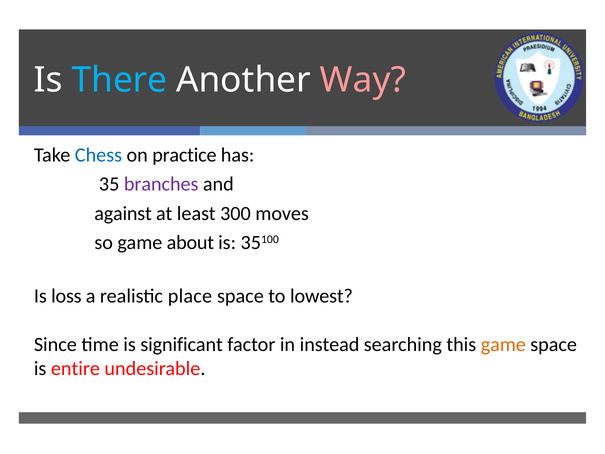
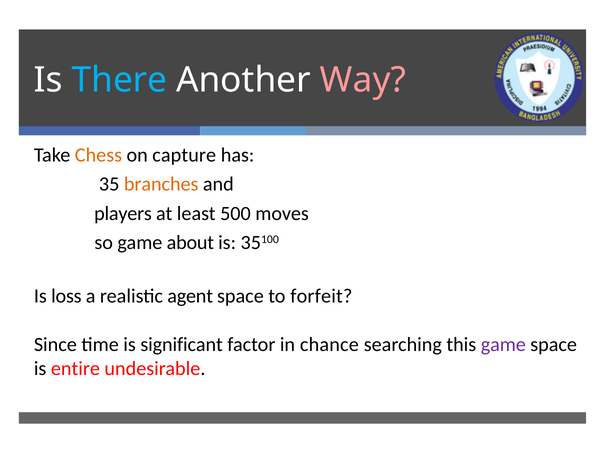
Chess colour: blue -> orange
practice: practice -> capture
branches colour: purple -> orange
against: against -> players
300: 300 -> 500
place: place -> agent
lowest: lowest -> forfeit
instead: instead -> chance
game at (503, 344) colour: orange -> purple
